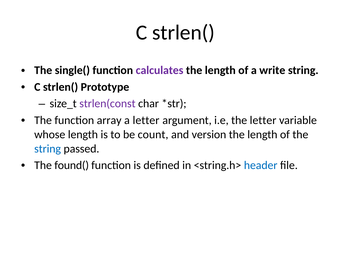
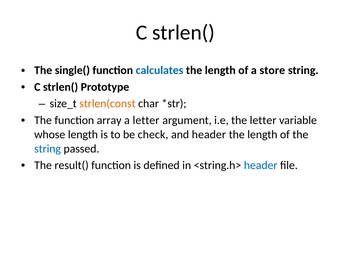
calculates colour: purple -> blue
write: write -> store
strlen(const colour: purple -> orange
count: count -> check
and version: version -> header
found(: found( -> result(
